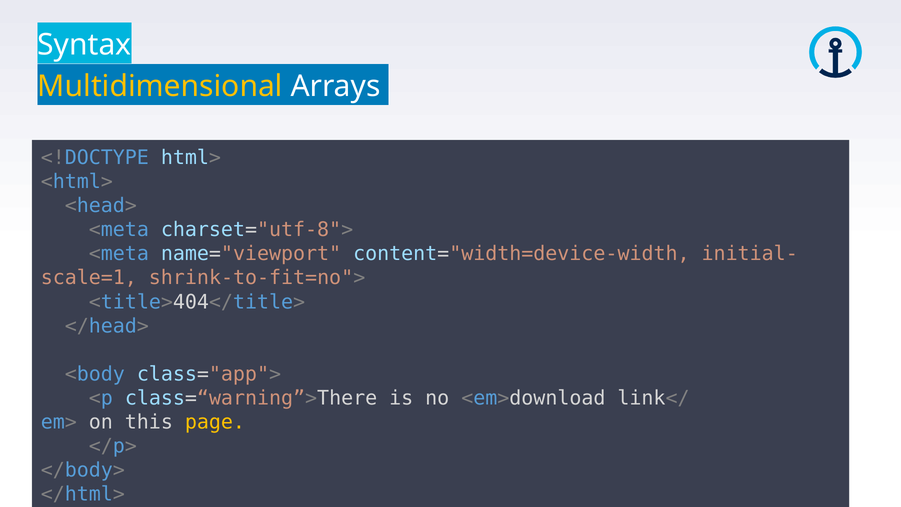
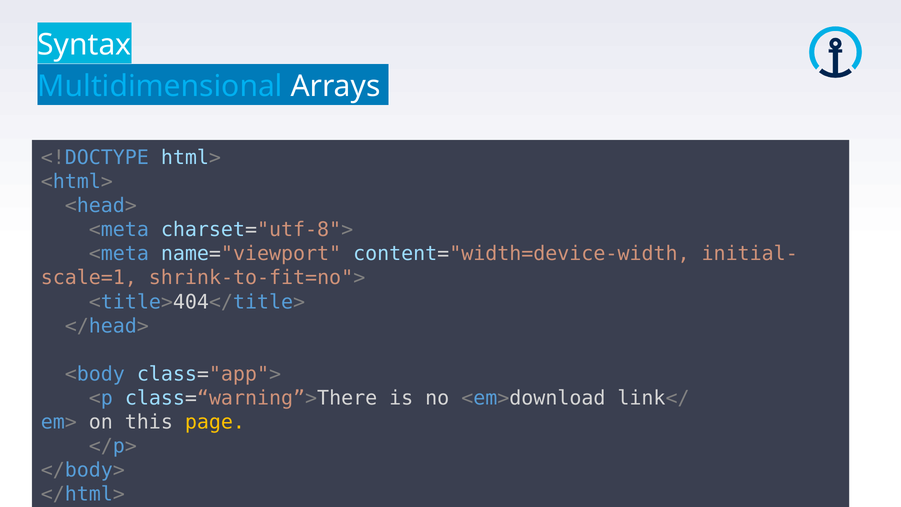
Multidimensional colour: yellow -> light blue
